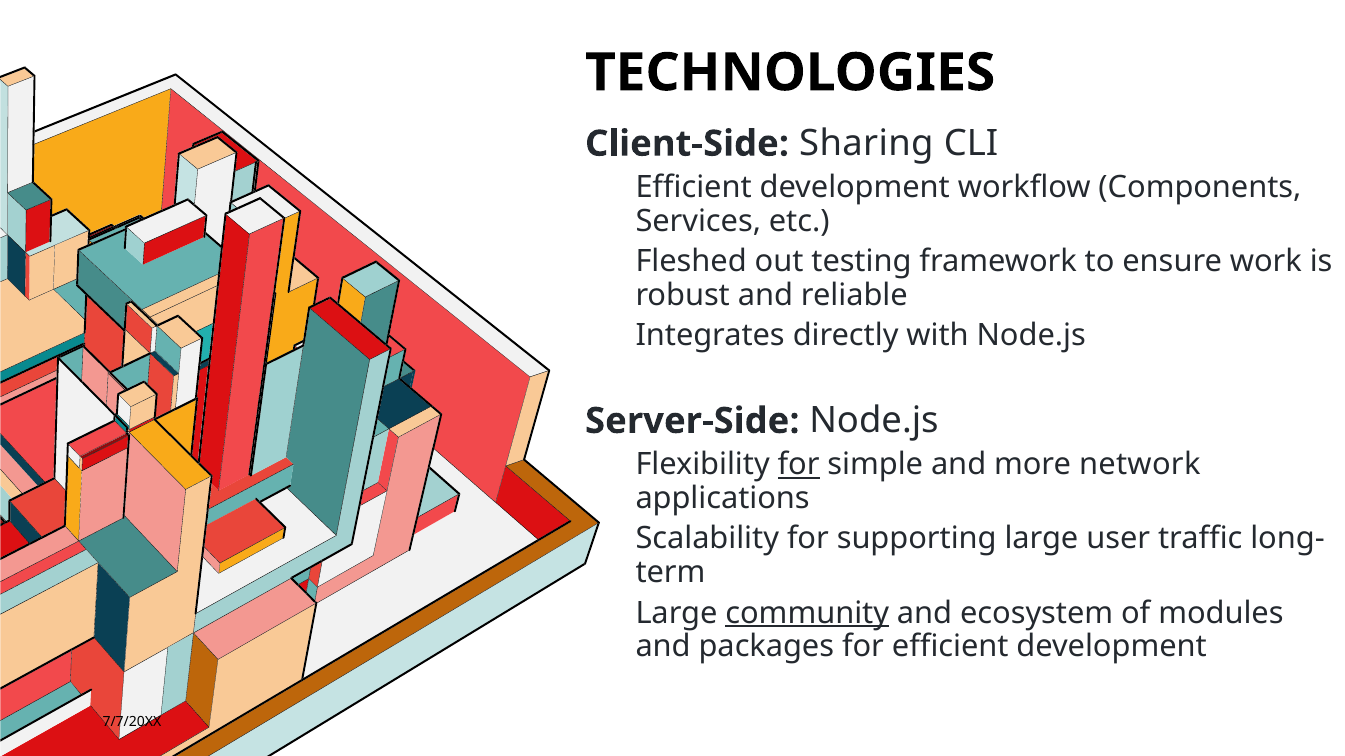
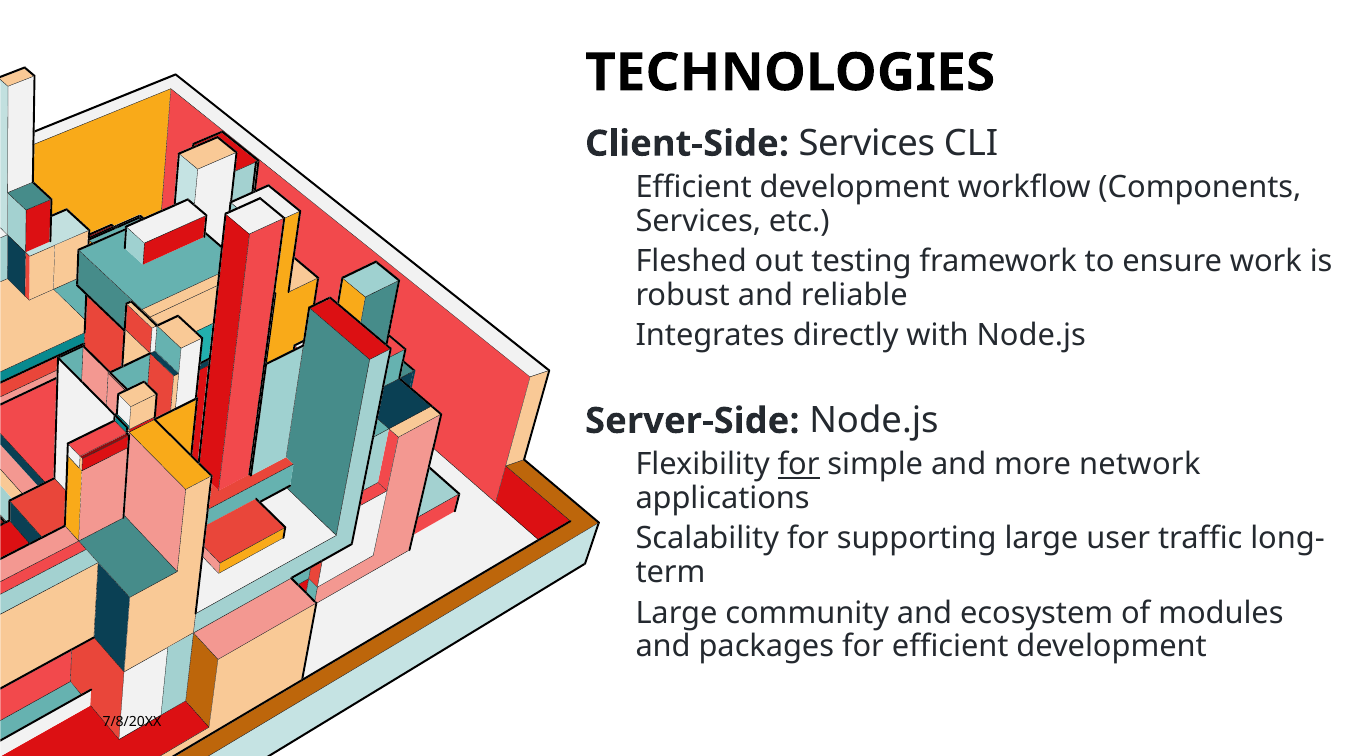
Client-Side Sharing: Sharing -> Services
community underline: present -> none
7/7/20XX: 7/7/20XX -> 7/8/20XX
